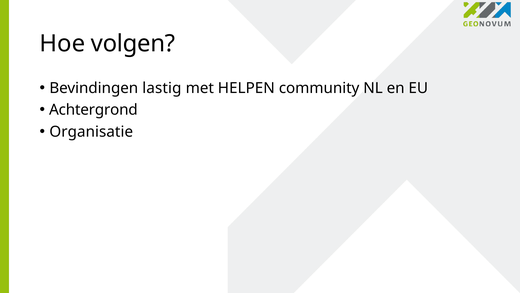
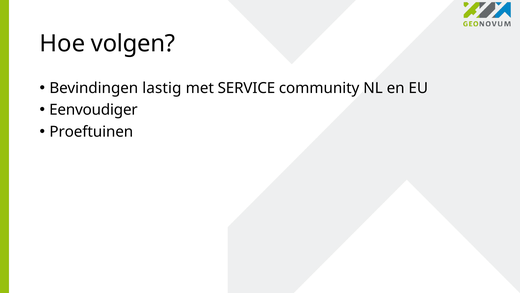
HELPEN: HELPEN -> SERVICE
Achtergrond: Achtergrond -> Eenvoudiger
Organisatie: Organisatie -> Proeftuinen
